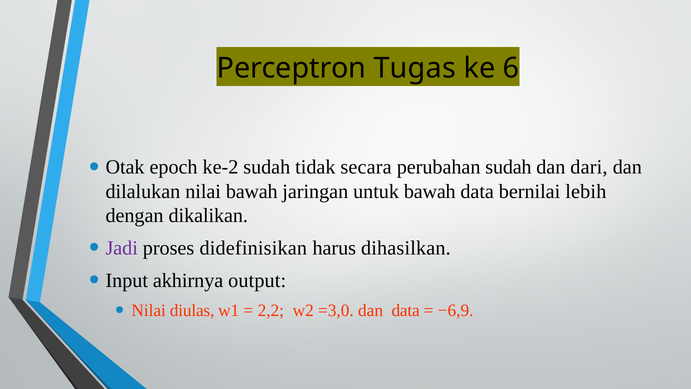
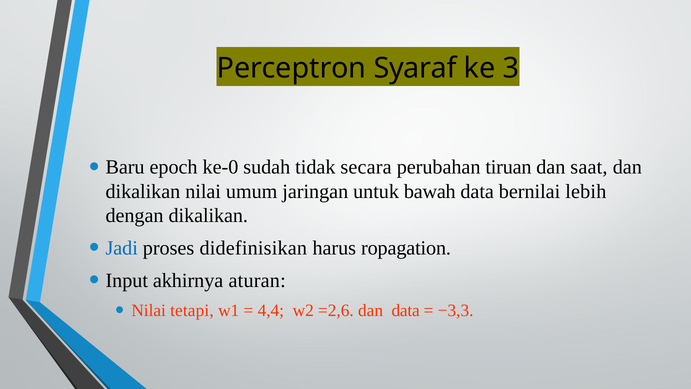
Tugas: Tugas -> Syaraf
6: 6 -> 3
Otak: Otak -> Baru
ke-2: ke-2 -> ke-0
perubahan sudah: sudah -> tiruan
dari: dari -> saat
dilalukan at (143, 191): dilalukan -> dikalikan
nilai bawah: bawah -> umum
Jadi colour: purple -> blue
dihasilkan: dihasilkan -> ropagation
output: output -> aturan
diulas: diulas -> tetapi
2,2: 2,2 -> 4,4
=3,0: =3,0 -> =2,6
−6,9: −6,9 -> −3,3
